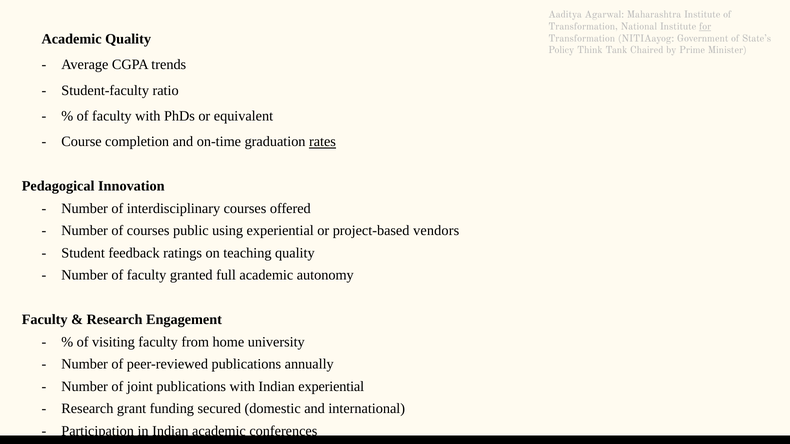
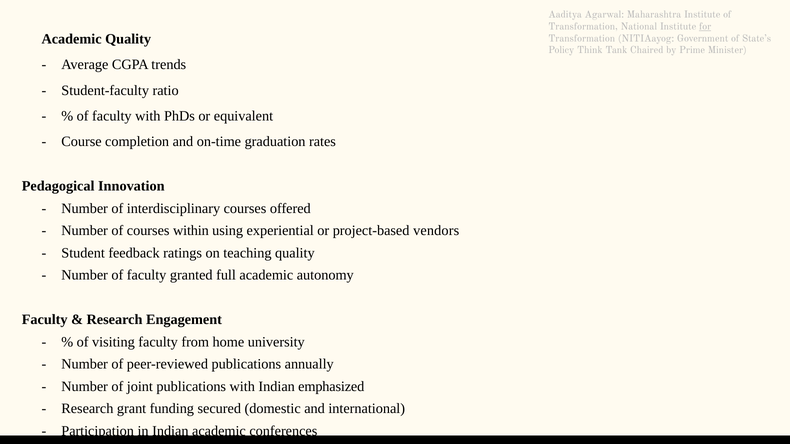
rates underline: present -> none
public: public -> within
Indian experiential: experiential -> emphasized
